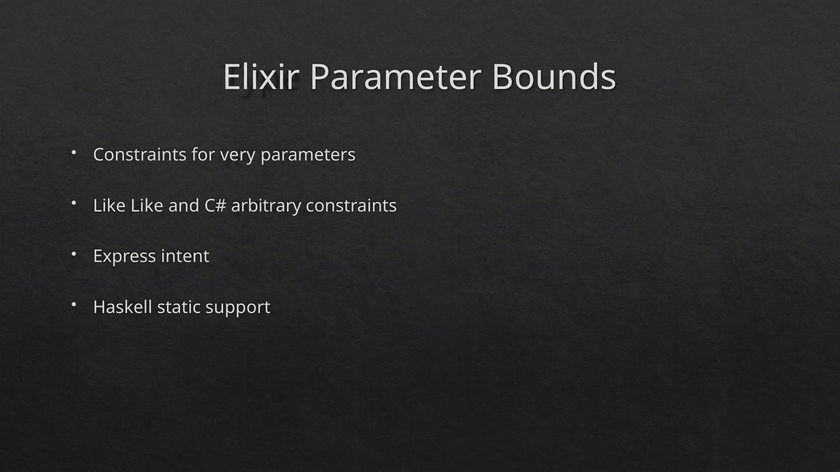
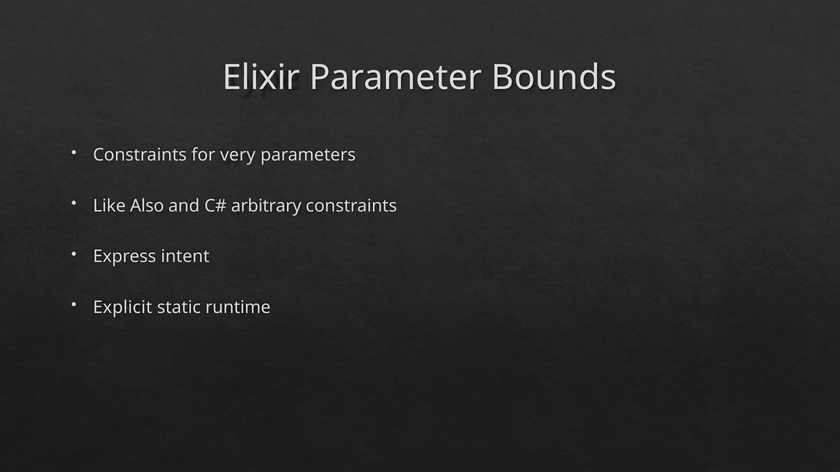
Like Like: Like -> Also
Haskell: Haskell -> Explicit
support: support -> runtime
